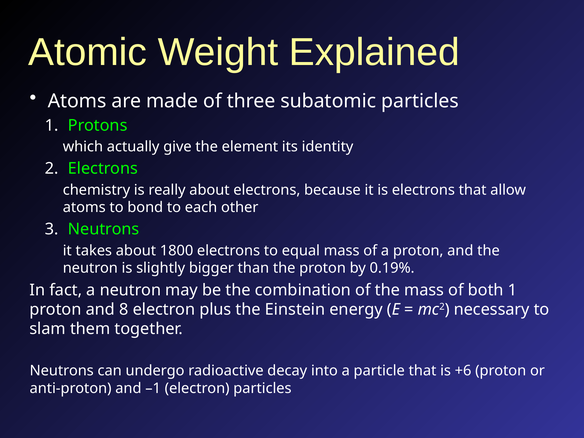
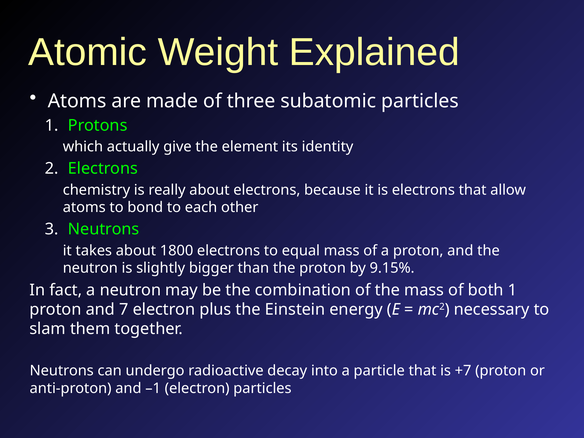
0.19%: 0.19% -> 9.15%
8: 8 -> 7
+6: +6 -> +7
